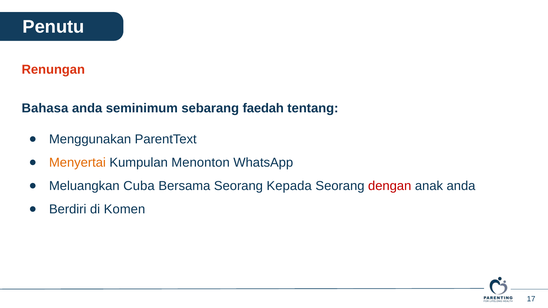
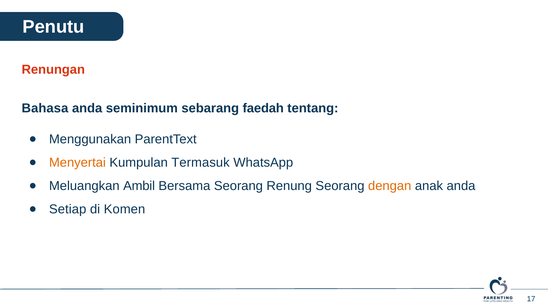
Menonton: Menonton -> Termasuk
Cuba: Cuba -> Ambil
Kepada: Kepada -> Renung
dengan colour: red -> orange
Berdiri: Berdiri -> Setiap
